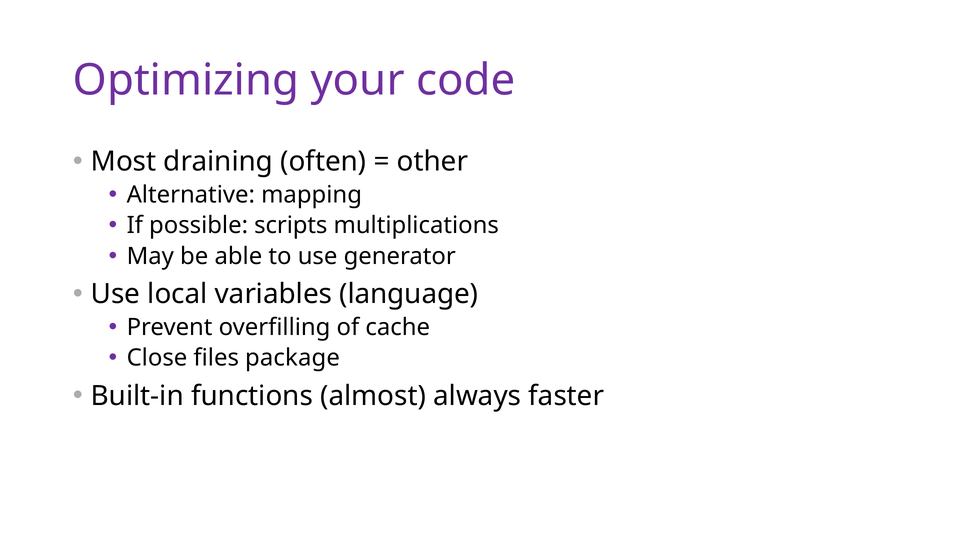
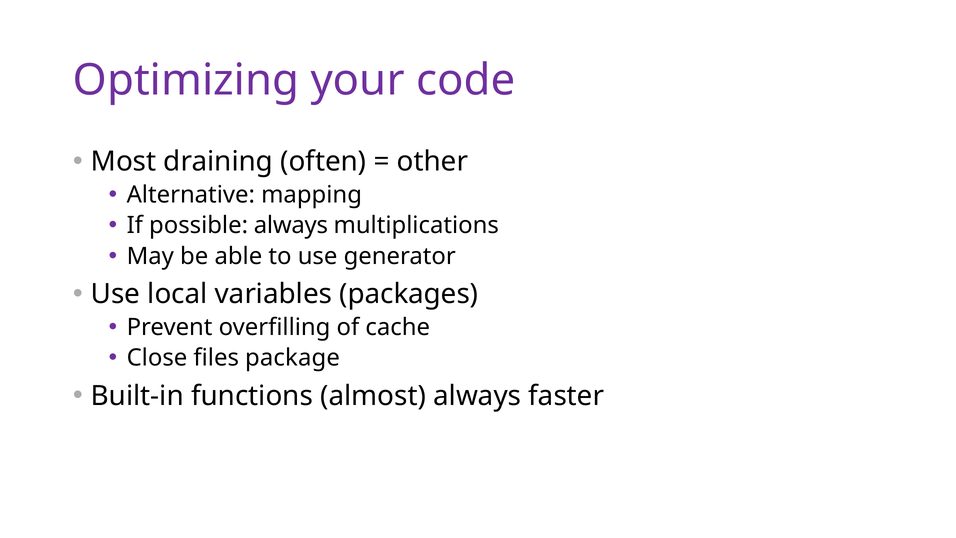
possible scripts: scripts -> always
language: language -> packages
